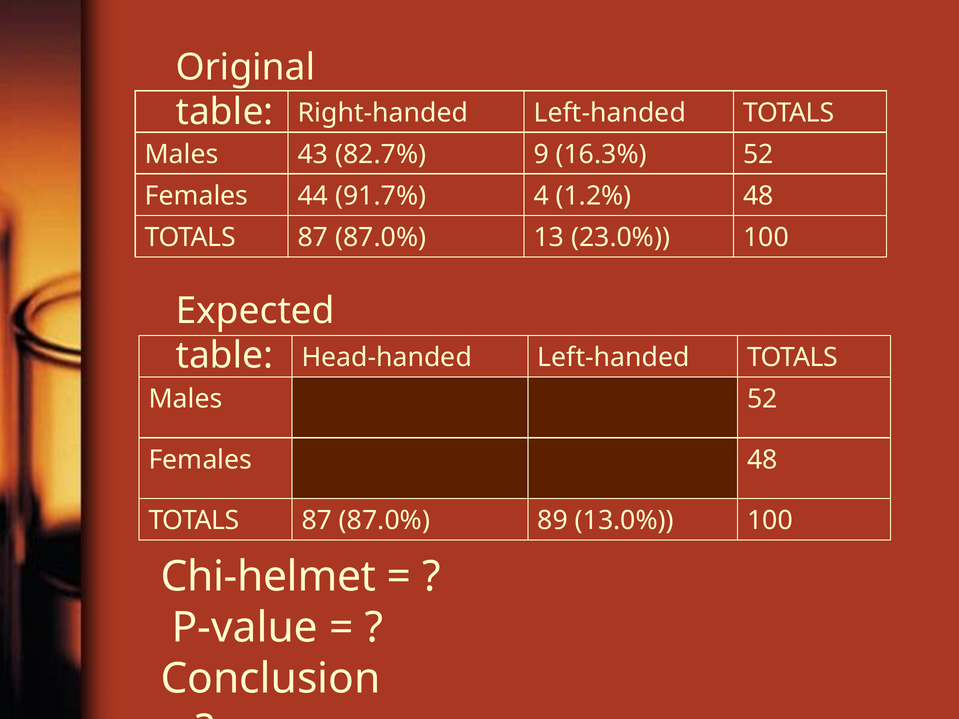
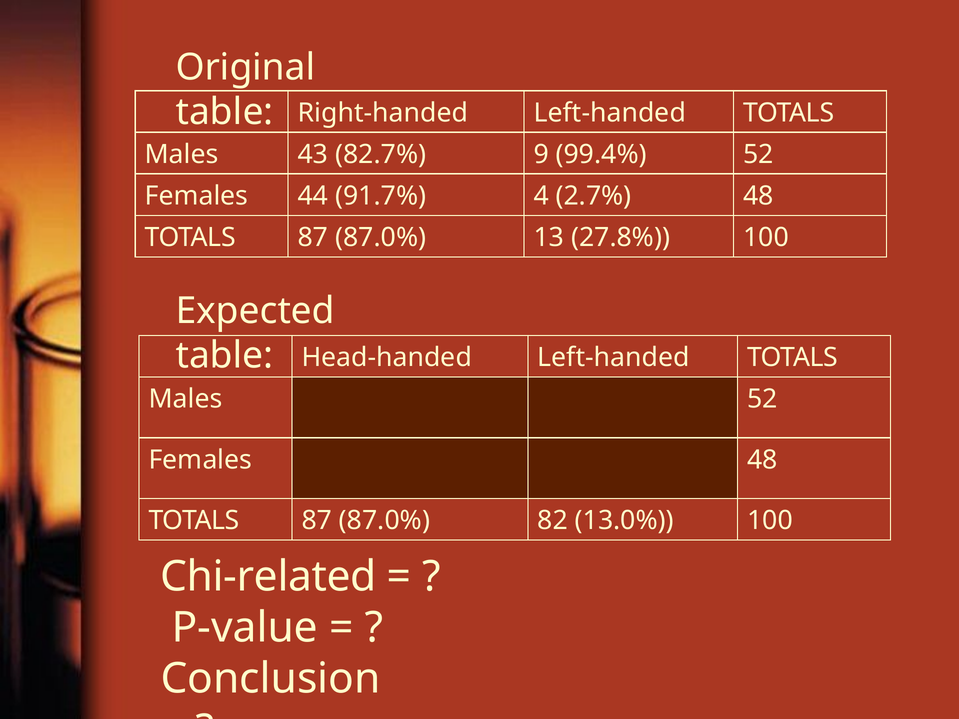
16.3%: 16.3% -> 99.4%
1.2%: 1.2% -> 2.7%
23.0%: 23.0% -> 27.8%
89: 89 -> 82
Chi-helmet: Chi-helmet -> Chi-related
